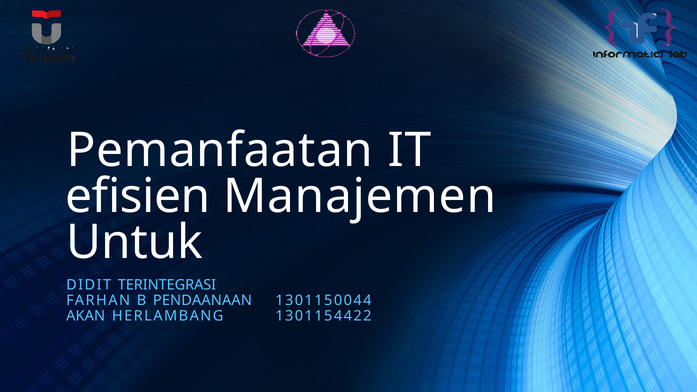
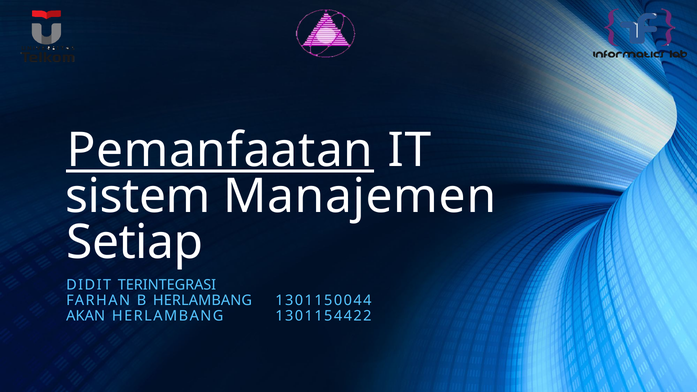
Pemanfaatan underline: none -> present
efisien: efisien -> sistem
Untuk: Untuk -> Setiap
B PENDAANAAN: PENDAANAAN -> HERLAMBANG
